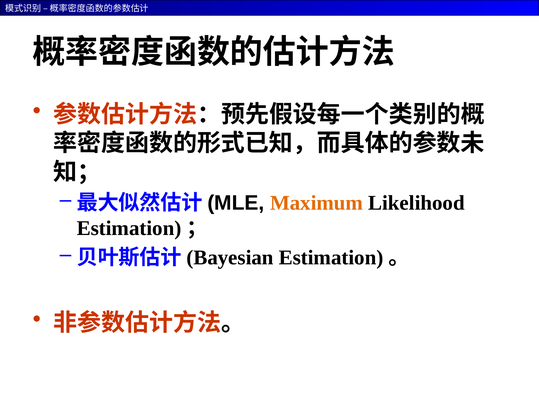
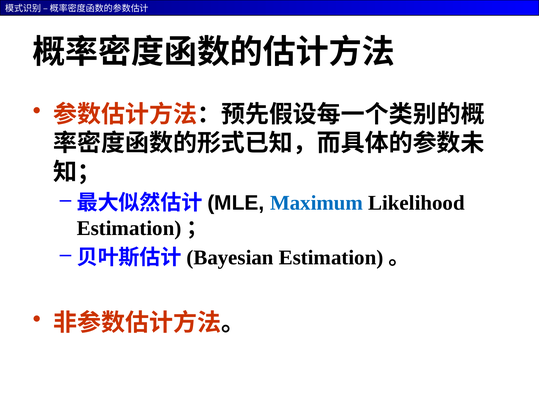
Maximum colour: orange -> blue
